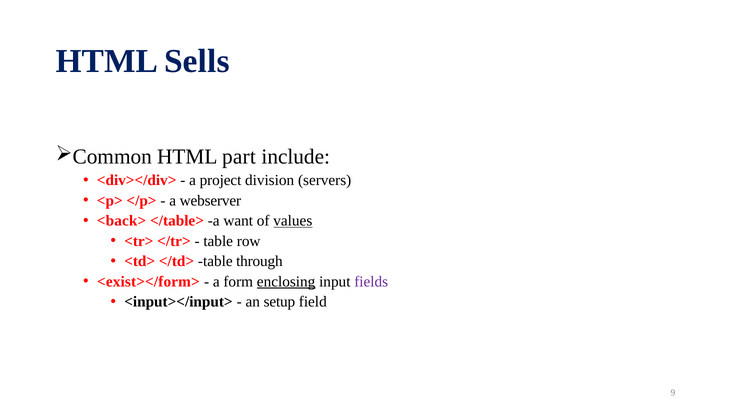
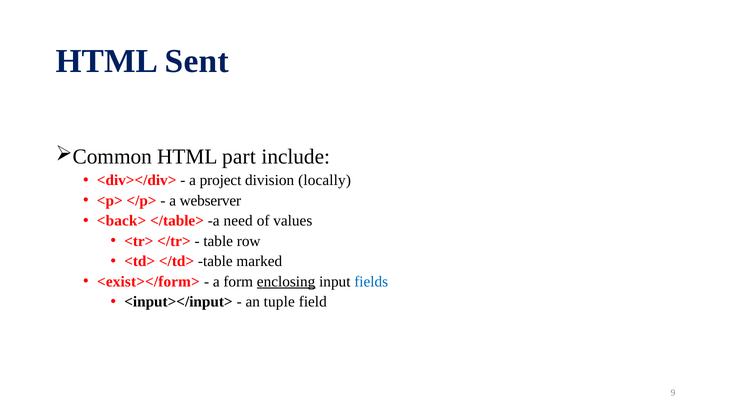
Sells: Sells -> Sent
servers: servers -> locally
want: want -> need
values underline: present -> none
through: through -> marked
fields colour: purple -> blue
setup: setup -> tuple
